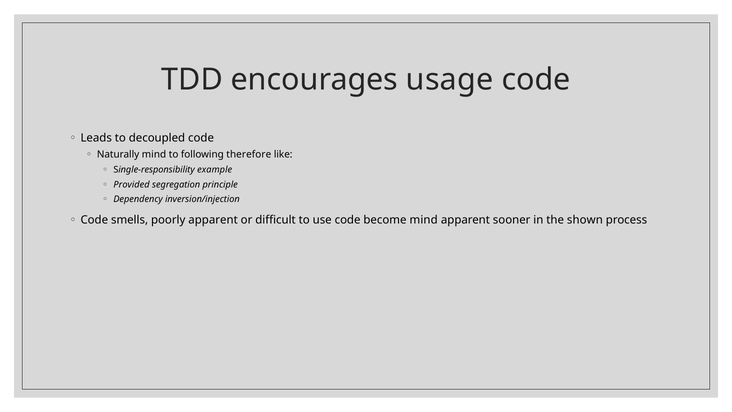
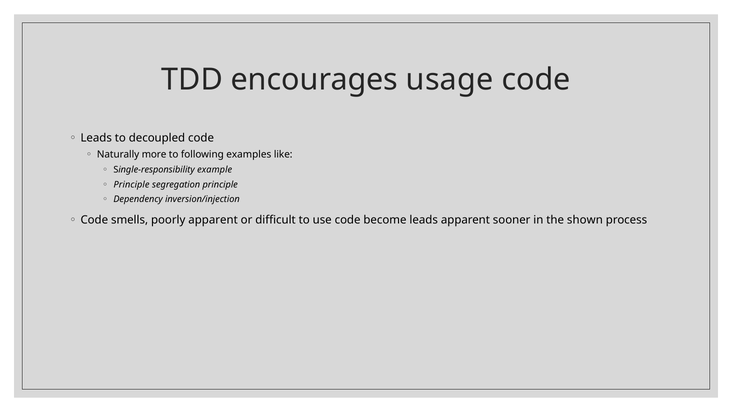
Naturally mind: mind -> more
therefore: therefore -> examples
Provided at (132, 185): Provided -> Principle
become mind: mind -> leads
